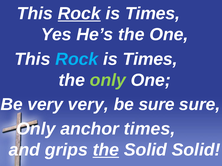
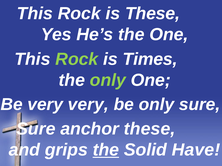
Rock at (79, 14) underline: present -> none
Times at (152, 14): Times -> These
Rock at (77, 59) colour: light blue -> light green
be sure: sure -> only
Only at (36, 129): Only -> Sure
anchor times: times -> these
Solid Solid: Solid -> Have
